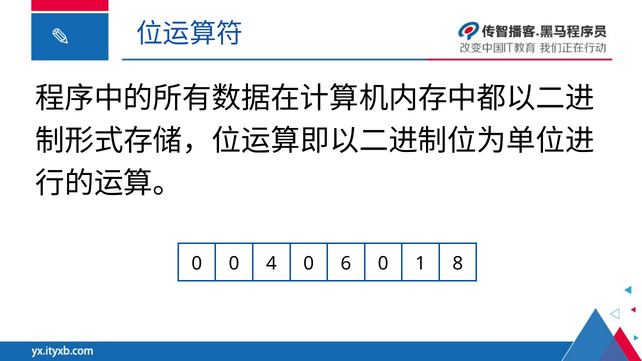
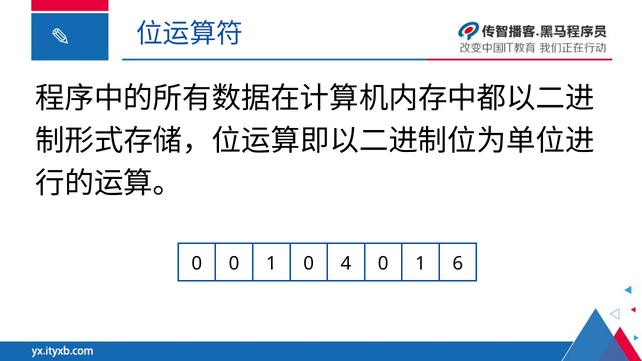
0 0 4: 4 -> 1
6: 6 -> 4
8: 8 -> 6
